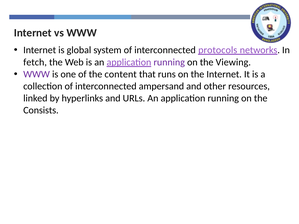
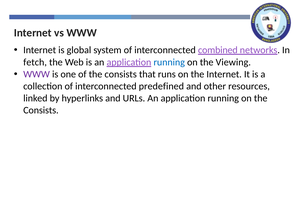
protocols: protocols -> combined
running at (169, 62) colour: purple -> blue
of the content: content -> consists
ampersand: ampersand -> predefined
